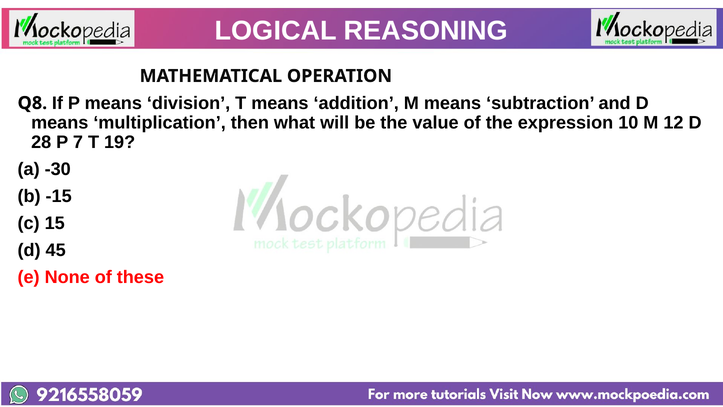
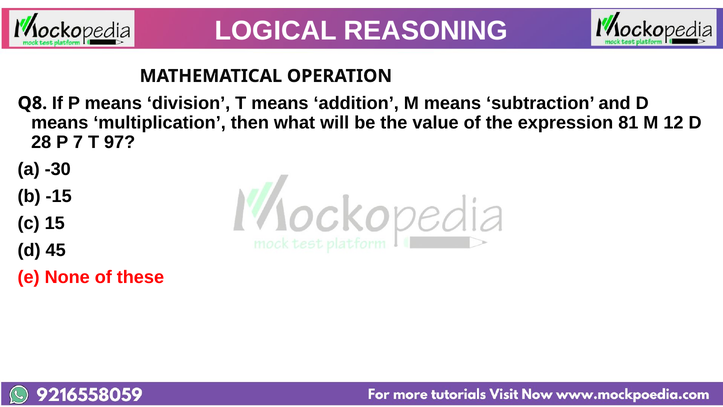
10: 10 -> 81
19: 19 -> 97
